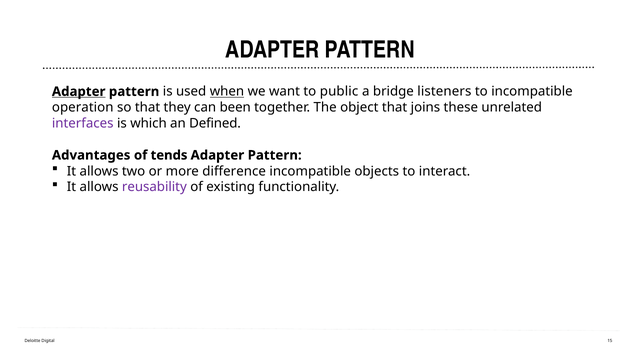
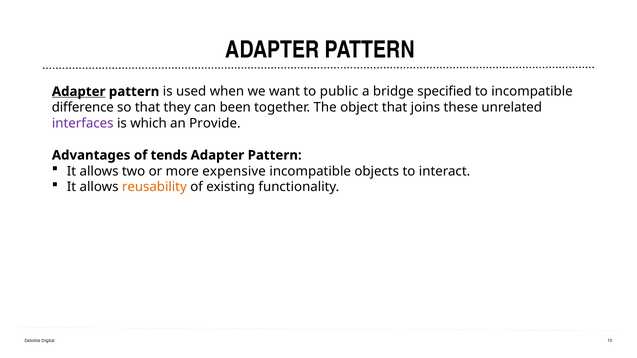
when underline: present -> none
listeners: listeners -> specified
operation: operation -> difference
Defined: Defined -> Provide
difference: difference -> expensive
reusability colour: purple -> orange
